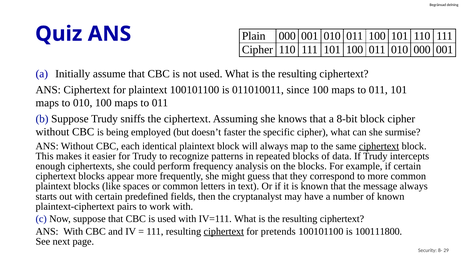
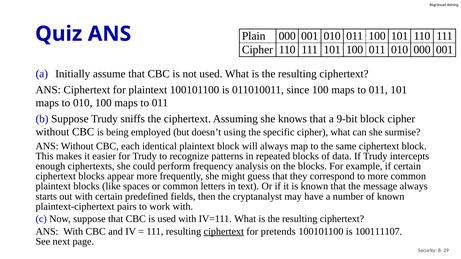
8-bit: 8-bit -> 9-bit
faster: faster -> using
ciphertext at (379, 146) underline: present -> none
100111800: 100111800 -> 100111107
